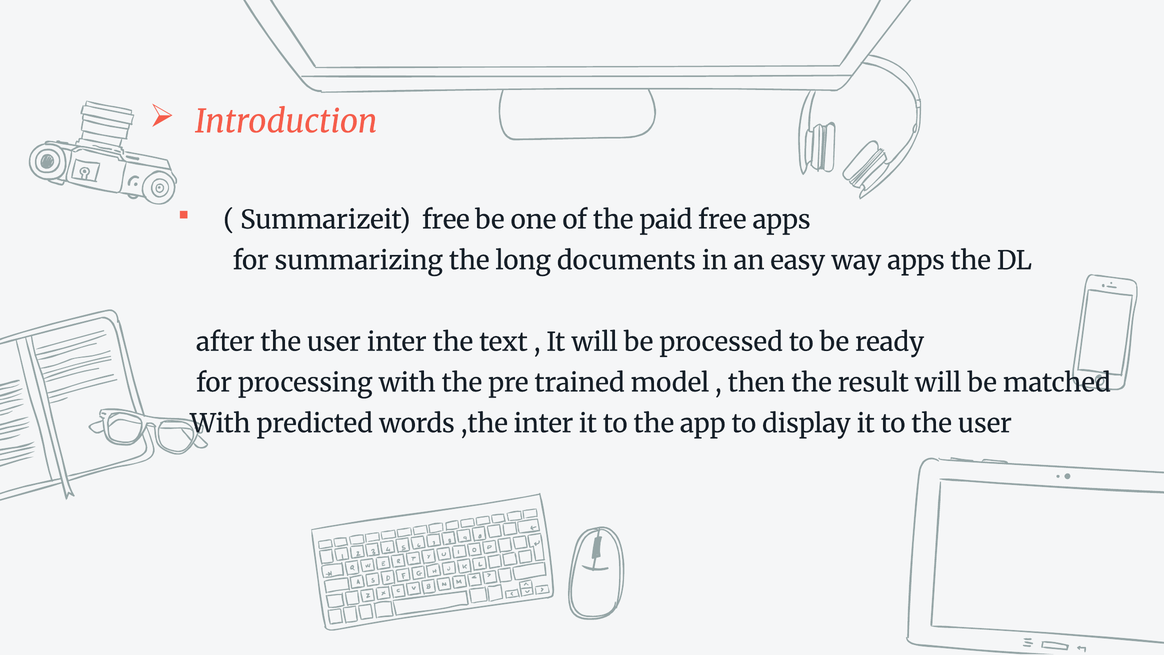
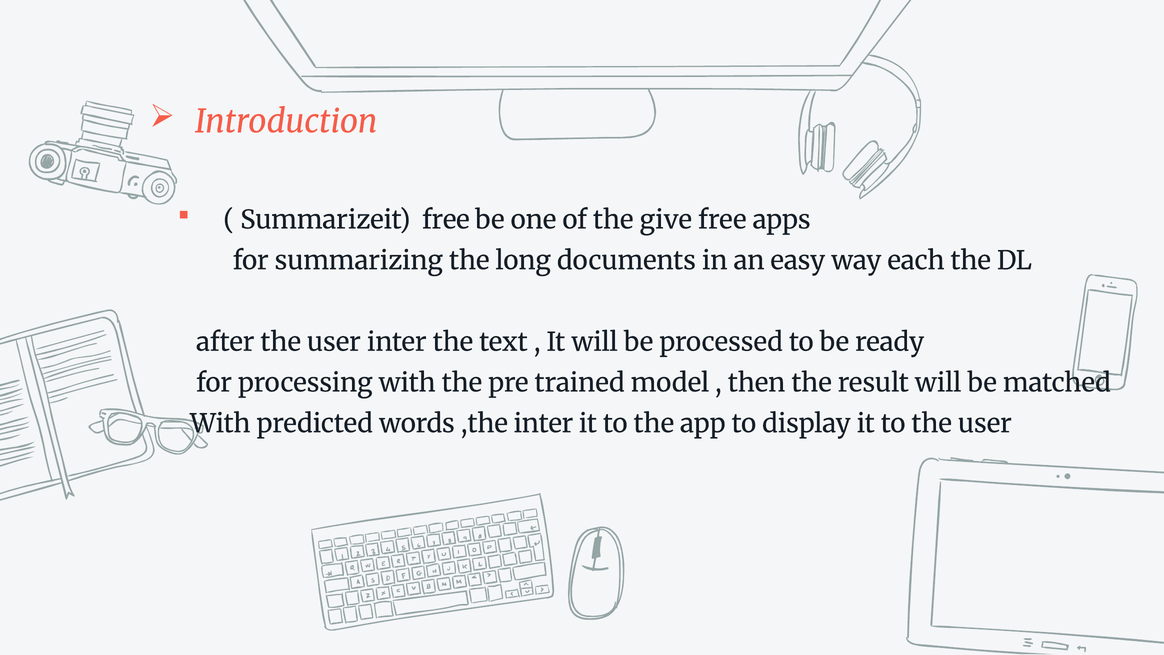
paid: paid -> give
way apps: apps -> each
